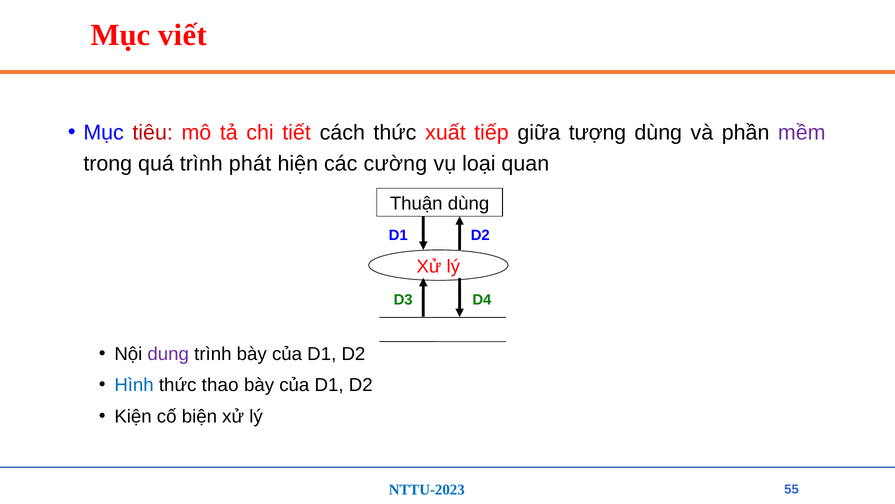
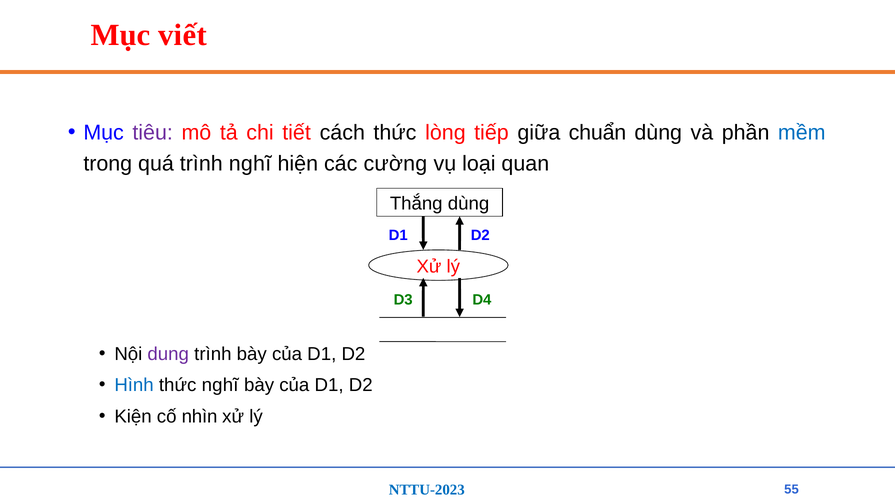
tiêu colour: red -> purple
xuất: xuất -> lòng
tượng: tượng -> chuẩn
mềm colour: purple -> blue
trình phát: phát -> nghĩ
Thuận: Thuận -> Thắng
thức thao: thao -> nghĩ
biện: biện -> nhìn
